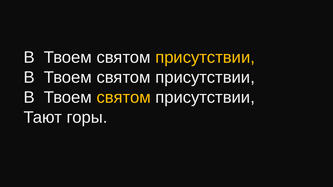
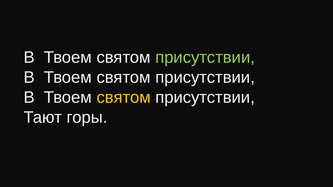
присутствии at (205, 58) colour: yellow -> light green
